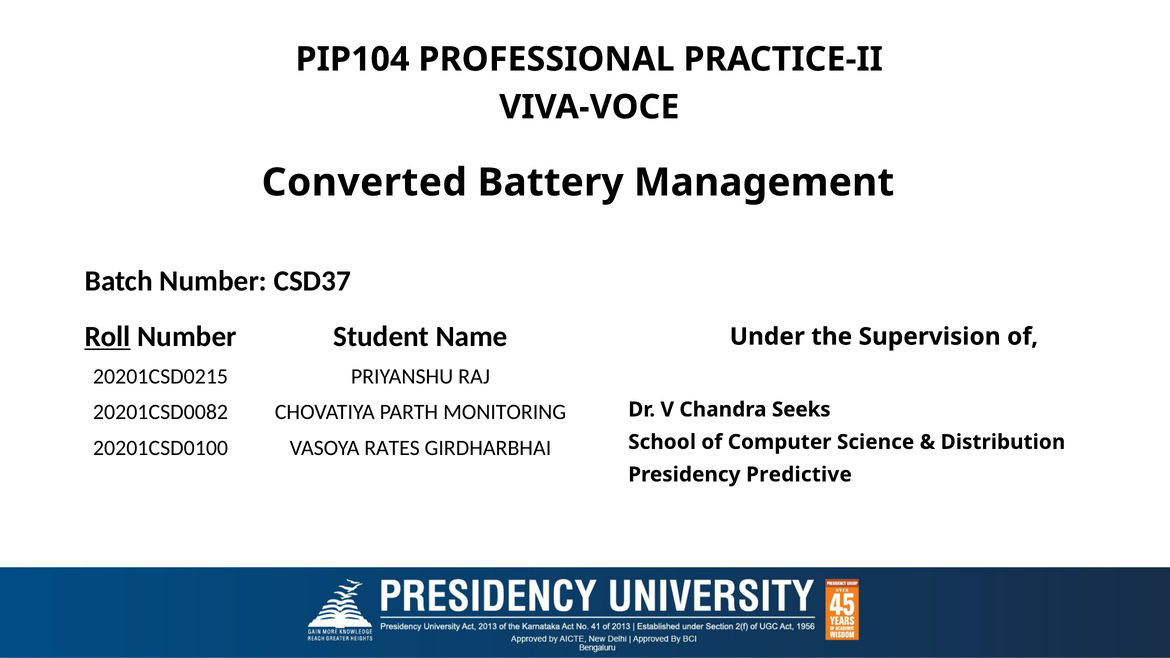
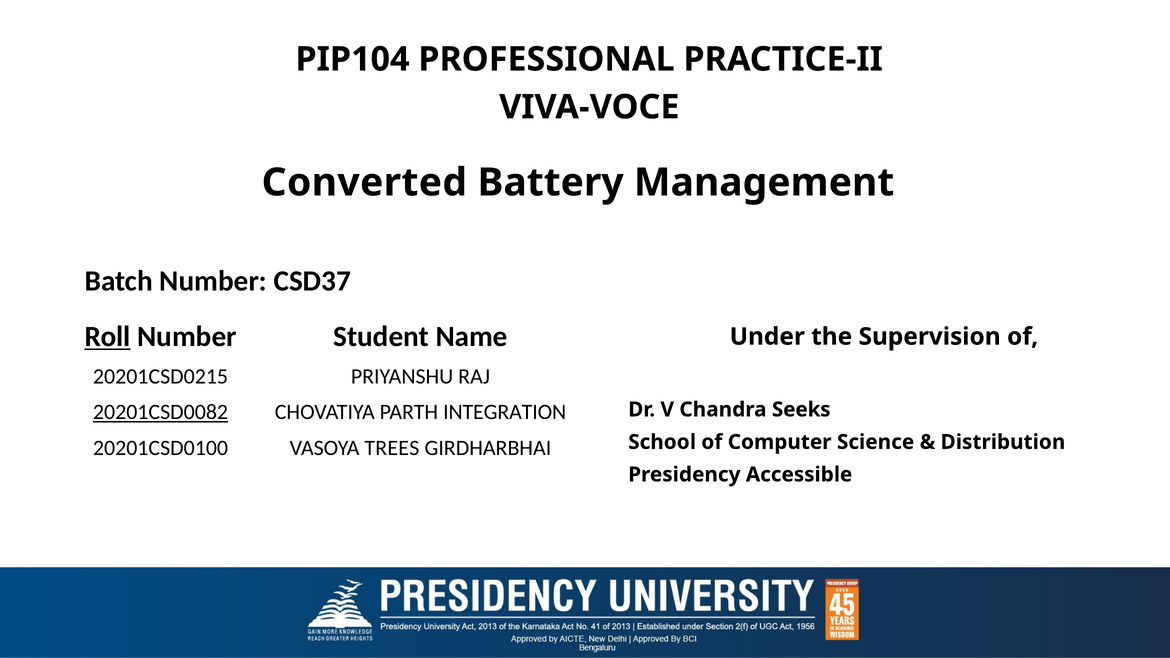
20201CSD0082 underline: none -> present
MONITORING: MONITORING -> INTEGRATION
RATES: RATES -> TREES
Predictive: Predictive -> Accessible
